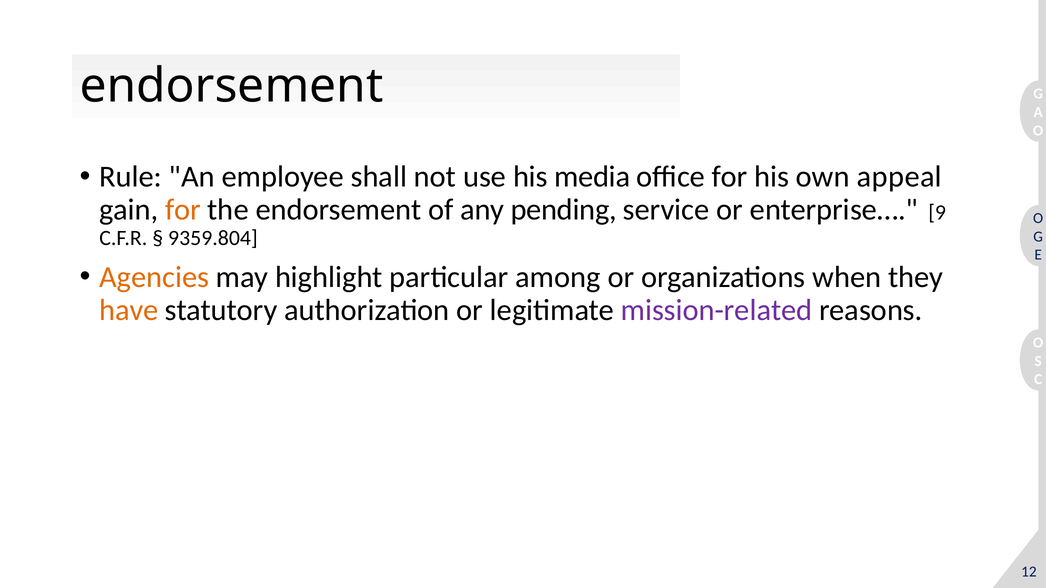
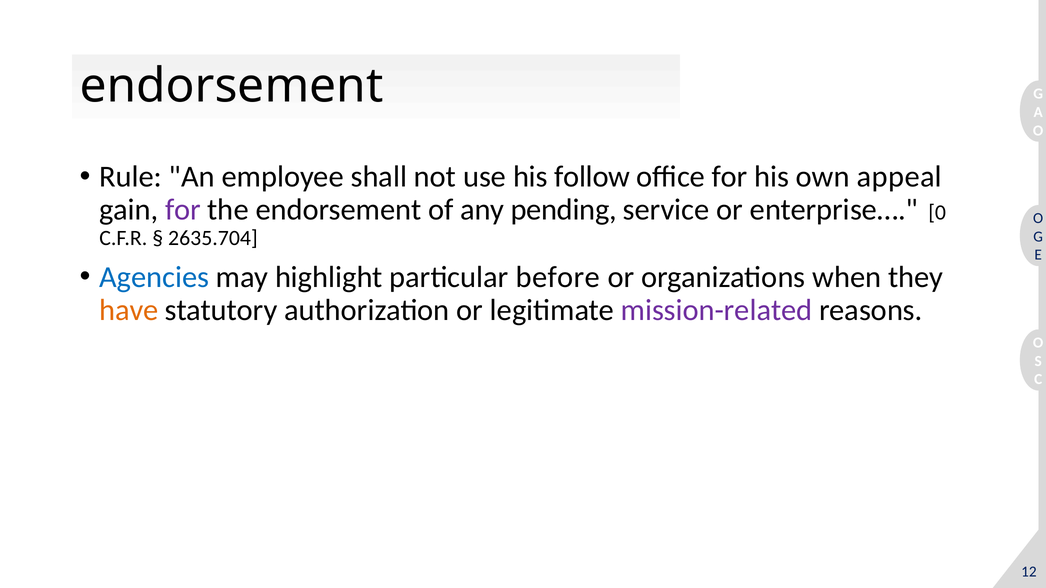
media: media -> follow
for at (183, 210) colour: orange -> purple
9: 9 -> 0
9359.804: 9359.804 -> 2635.704
Agencies colour: orange -> blue
among: among -> before
